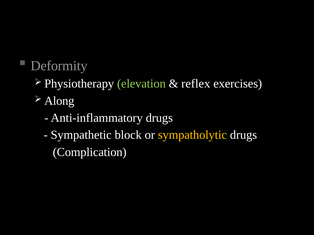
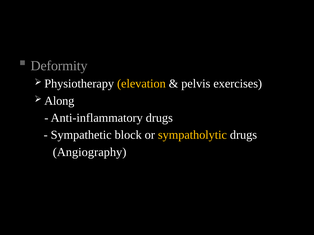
elevation colour: light green -> yellow
reflex: reflex -> pelvis
Complication: Complication -> Angiography
